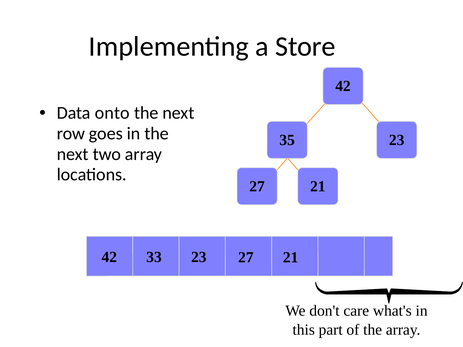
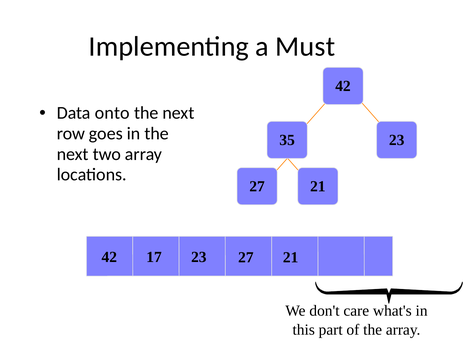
Store: Store -> Must
33: 33 -> 17
